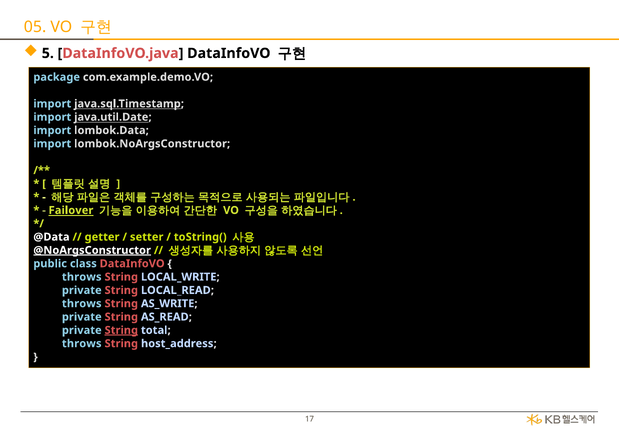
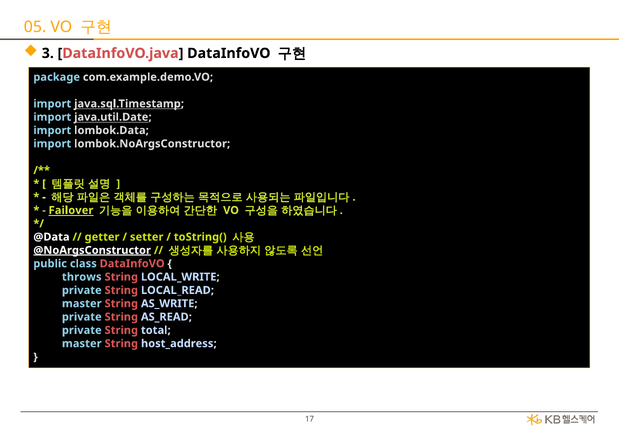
5: 5 -> 3
throws at (82, 304): throws -> master
String at (121, 331) underline: present -> none
throws at (82, 344): throws -> master
